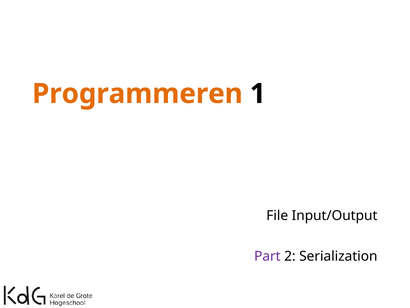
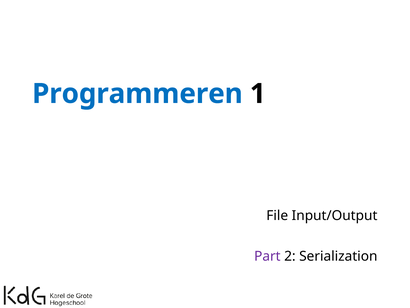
Programmeren colour: orange -> blue
